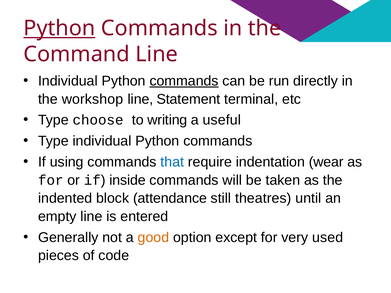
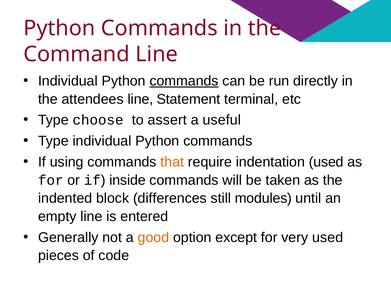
Python at (59, 28) underline: present -> none
workshop: workshop -> attendees
writing: writing -> assert
that colour: blue -> orange
indentation wear: wear -> used
attendance: attendance -> differences
theatres: theatres -> modules
